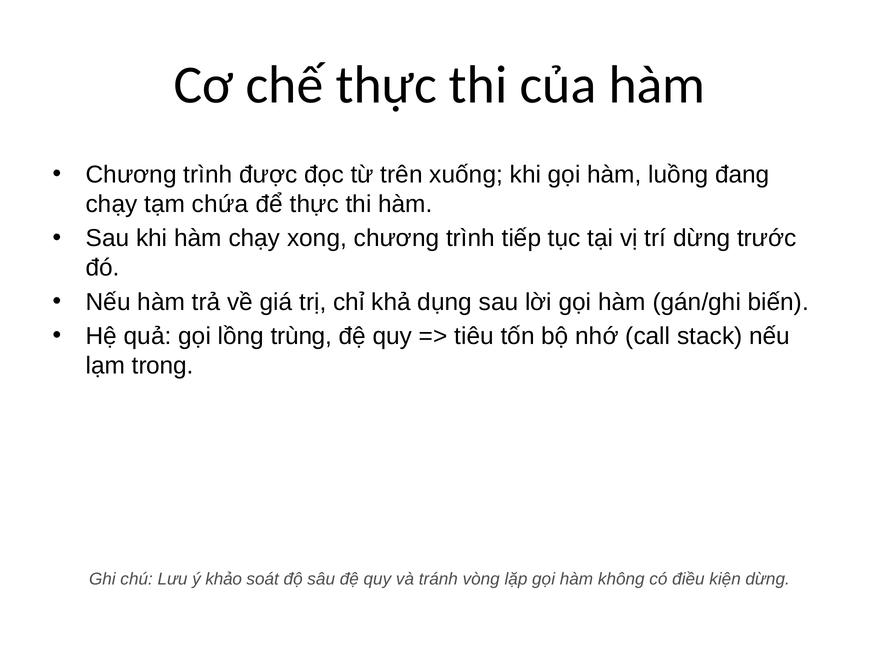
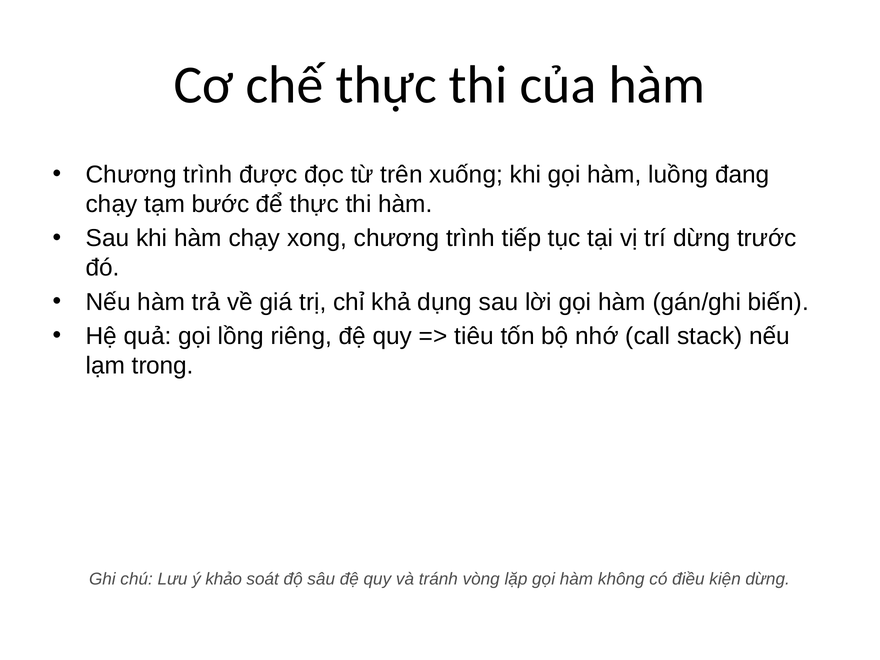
chứa: chứa -> bước
trùng: trùng -> riêng
